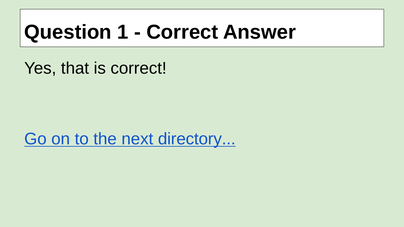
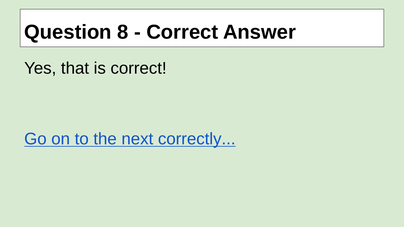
1: 1 -> 8
directory: directory -> correctly
